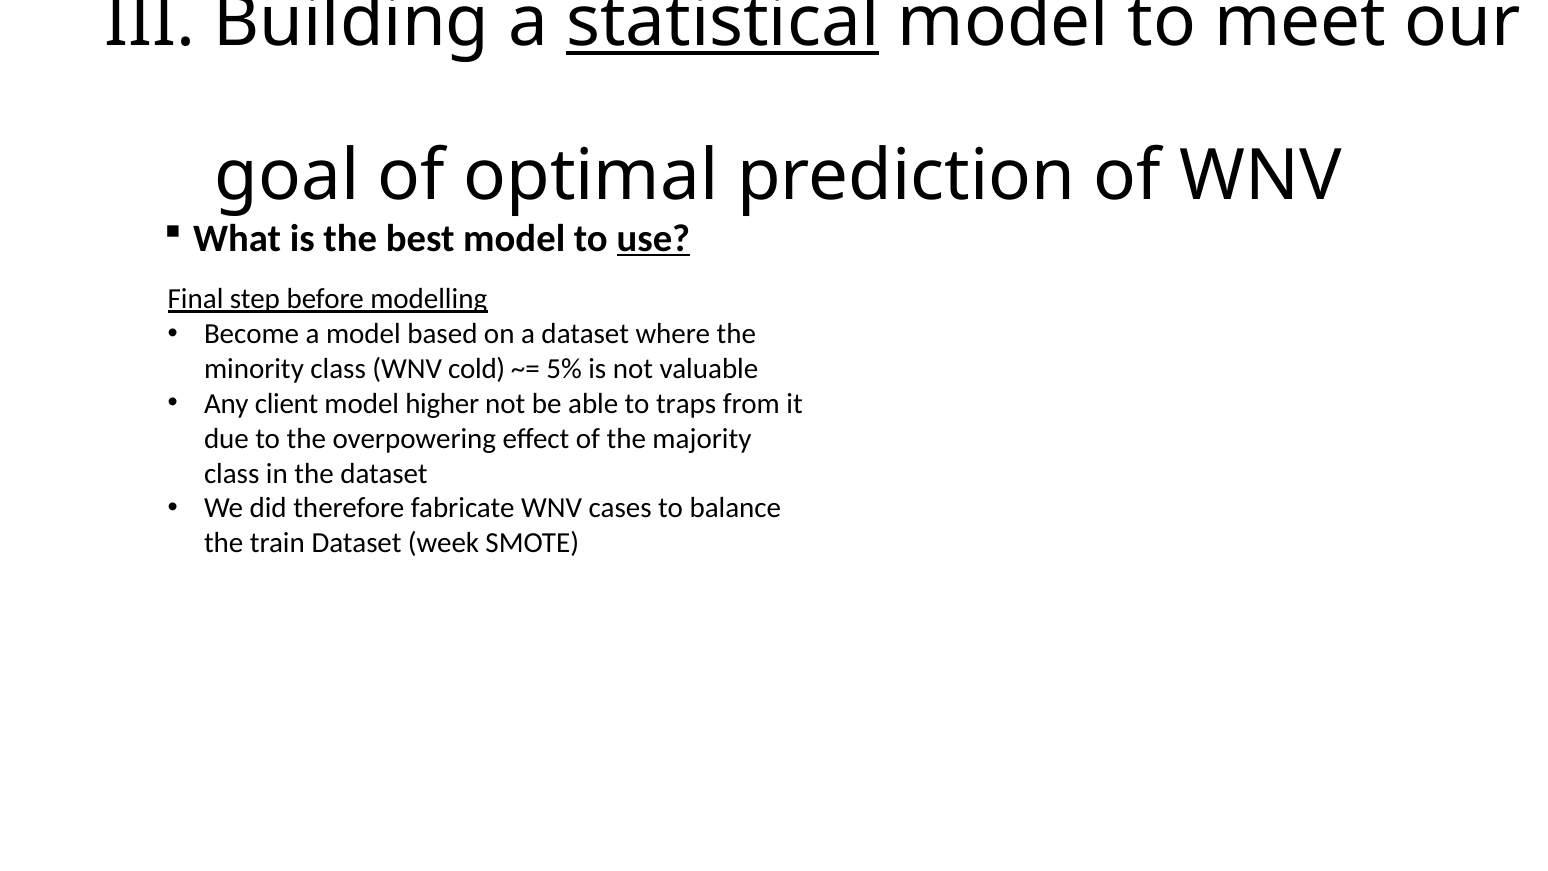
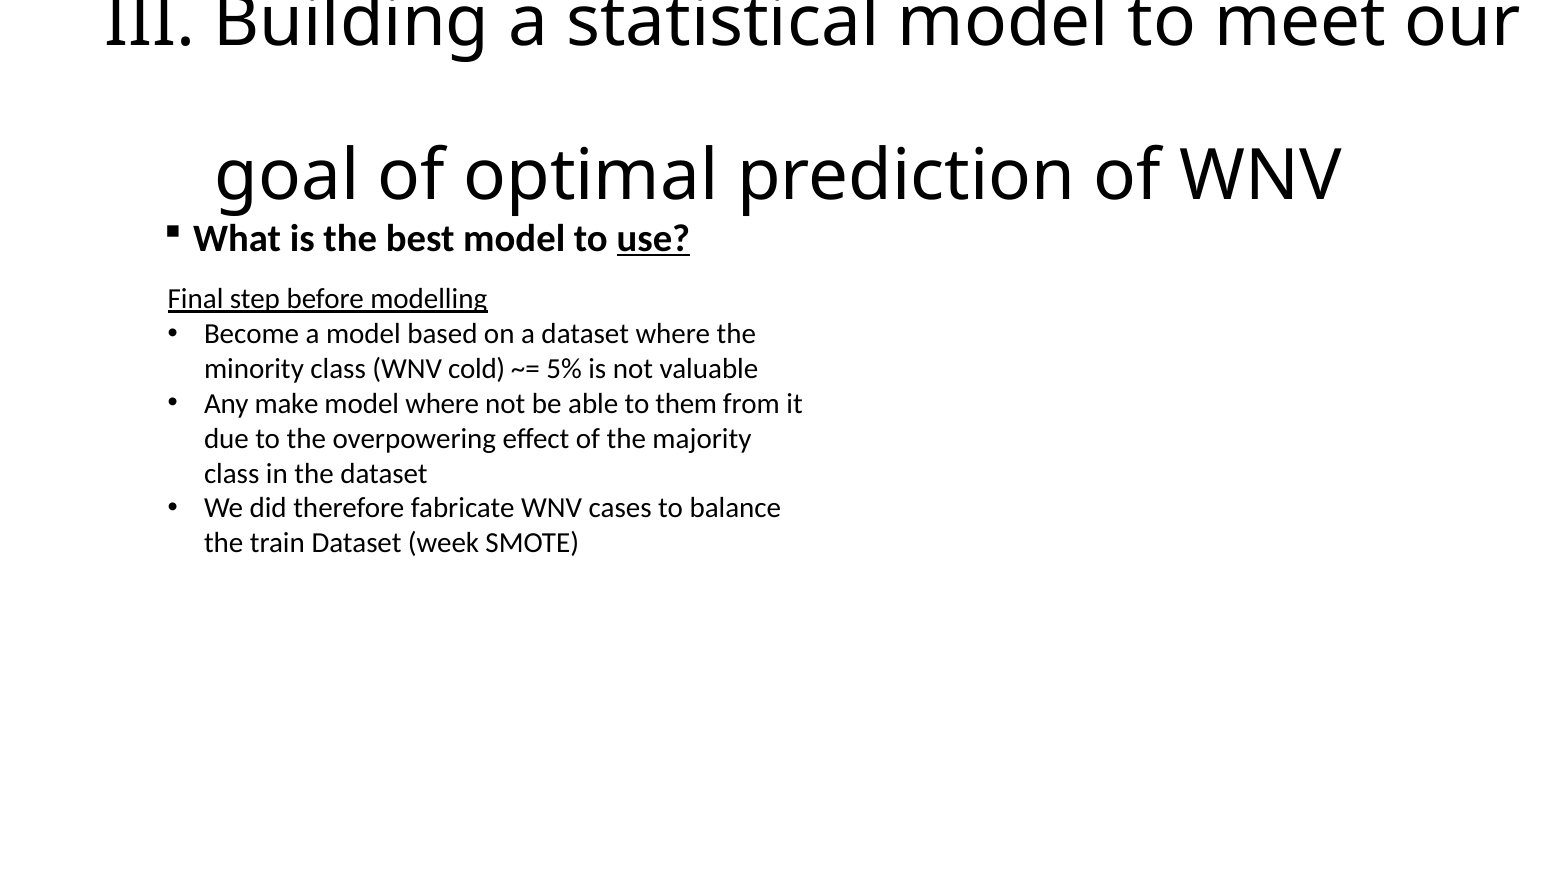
statistical underline: present -> none
client: client -> make
model higher: higher -> where
traps: traps -> them
